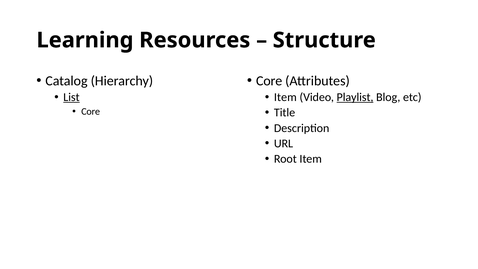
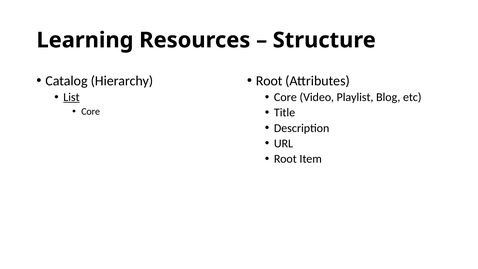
Core at (269, 81): Core -> Root
Item at (285, 97): Item -> Core
Playlist underline: present -> none
